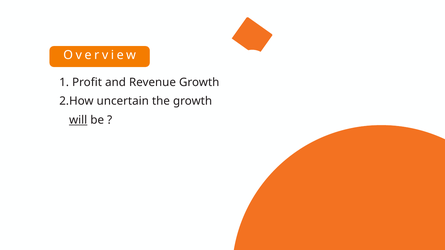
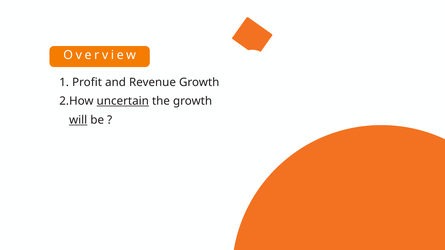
uncertain underline: none -> present
